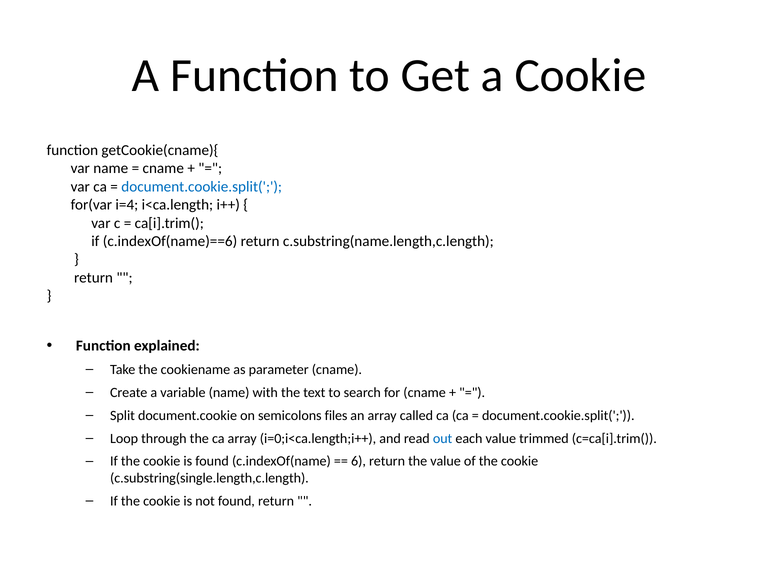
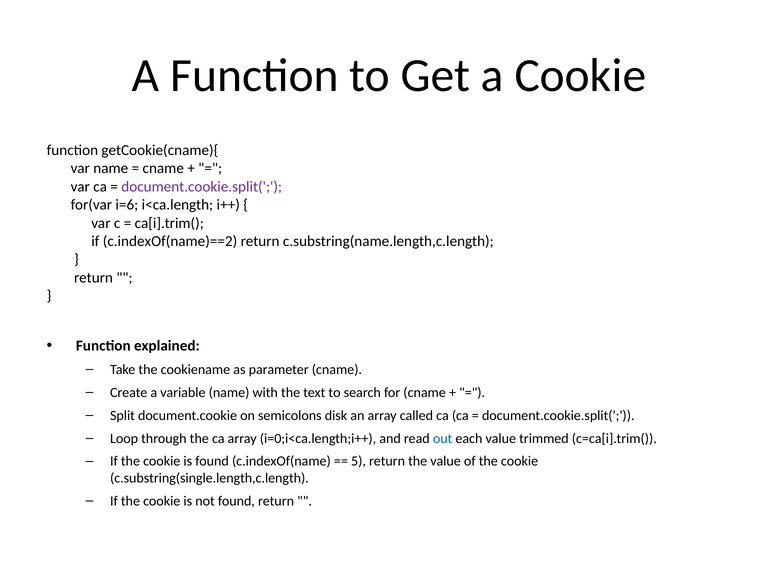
document.cookie.split( at (202, 187) colour: blue -> purple
i=4: i=4 -> i=6
c.indexOf(name)==6: c.indexOf(name)==6 -> c.indexOf(name)==2
files: files -> disk
6: 6 -> 5
